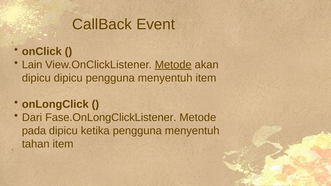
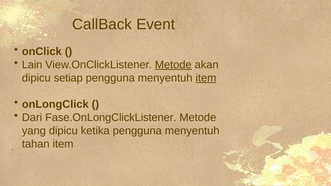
dipicu dipicu: dipicu -> setiap
item at (206, 78) underline: none -> present
pada: pada -> yang
